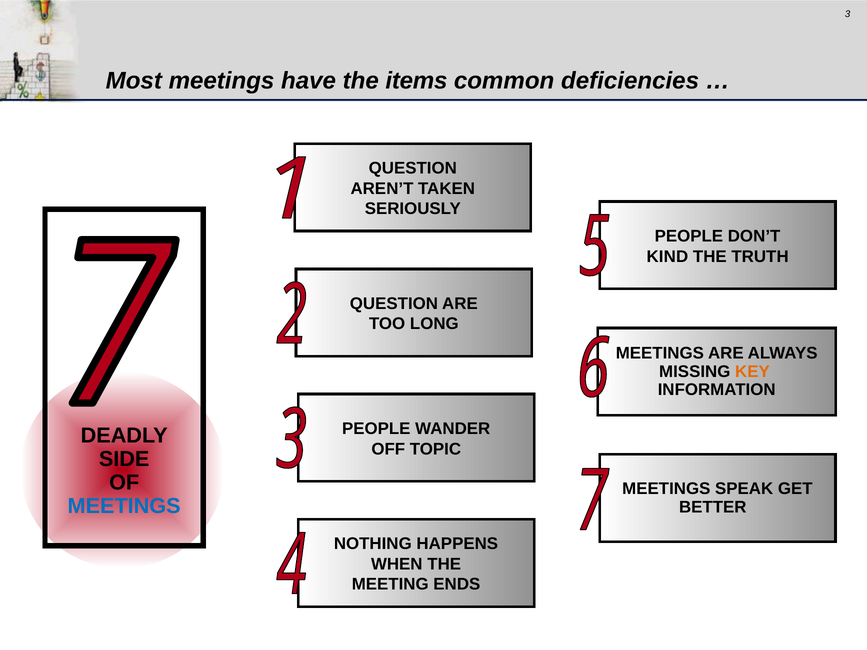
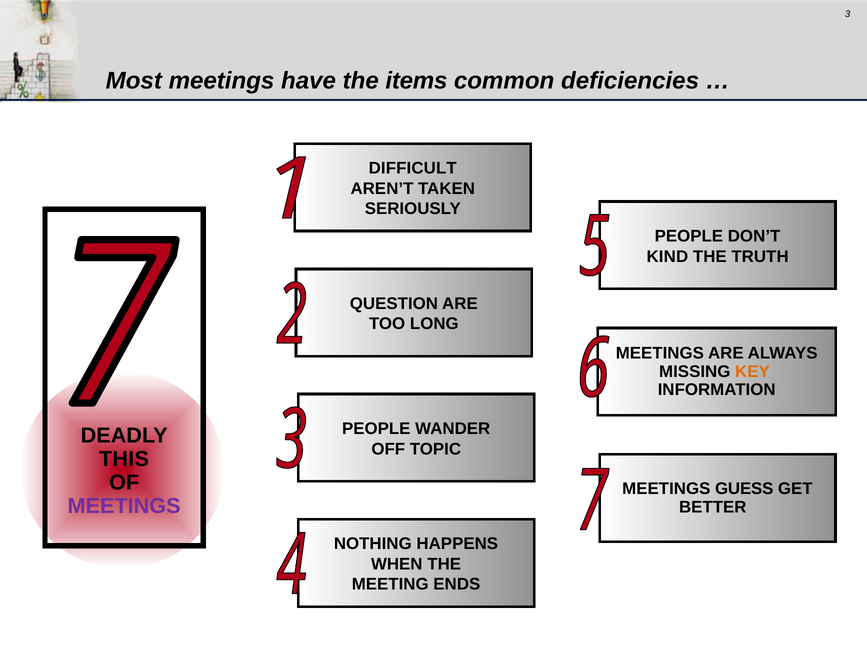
QUESTION at (413, 168): QUESTION -> DIFFICULT
SIDE: SIDE -> THIS
SPEAK: SPEAK -> GUESS
MEETINGS at (124, 506) colour: blue -> purple
